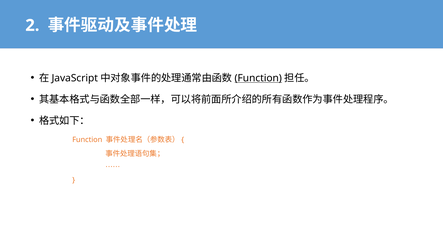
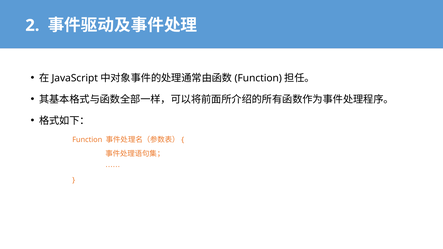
Function at (258, 78) underline: present -> none
